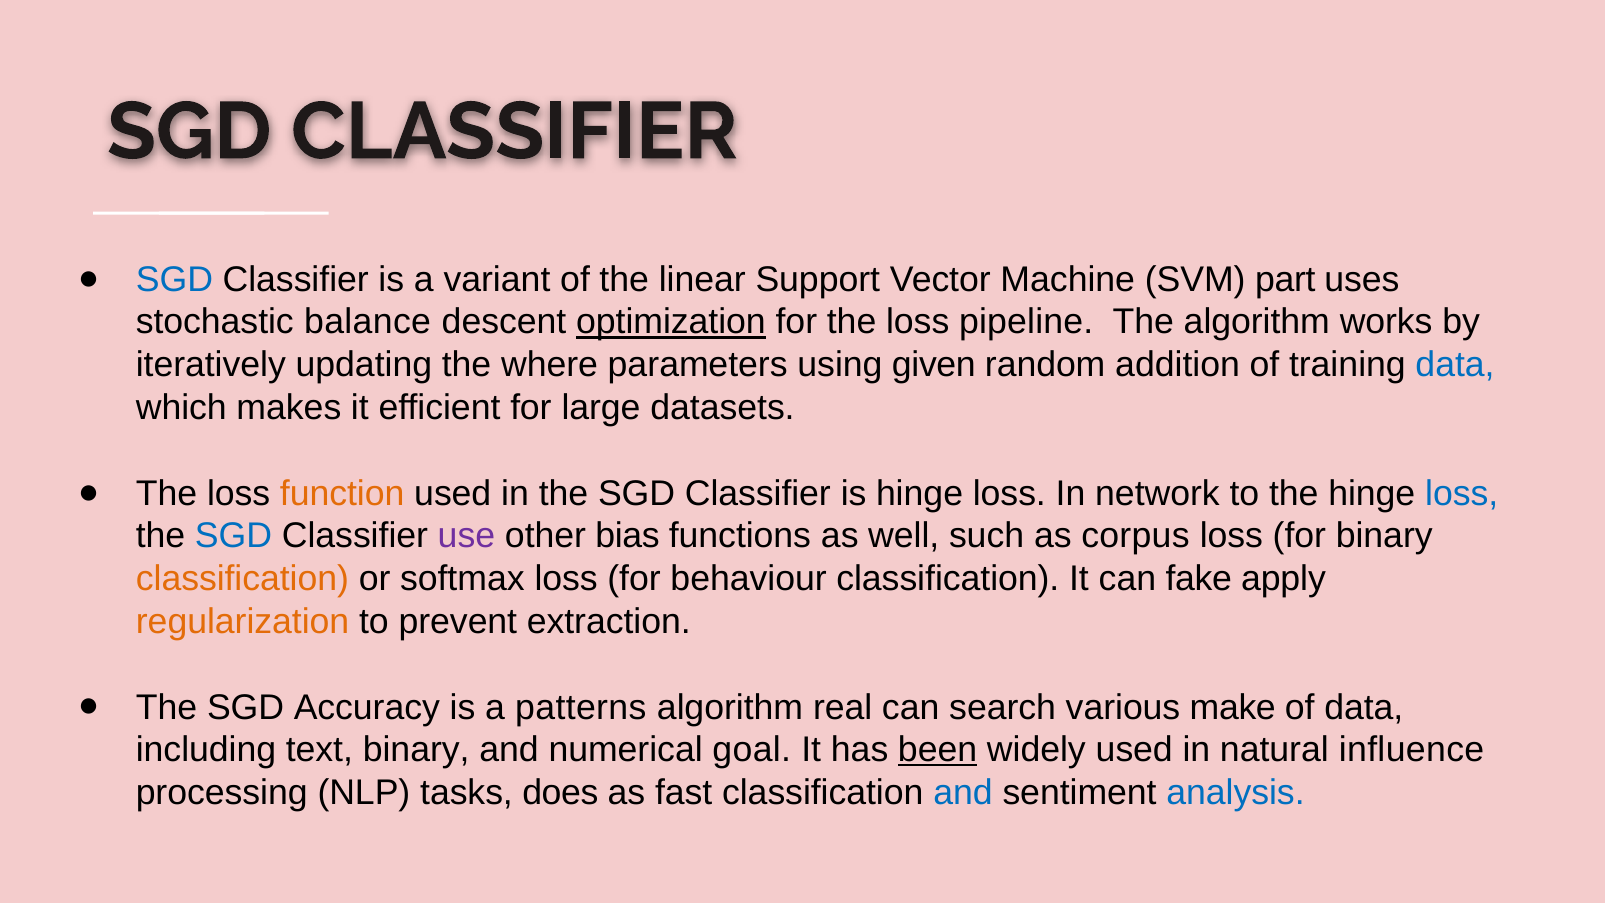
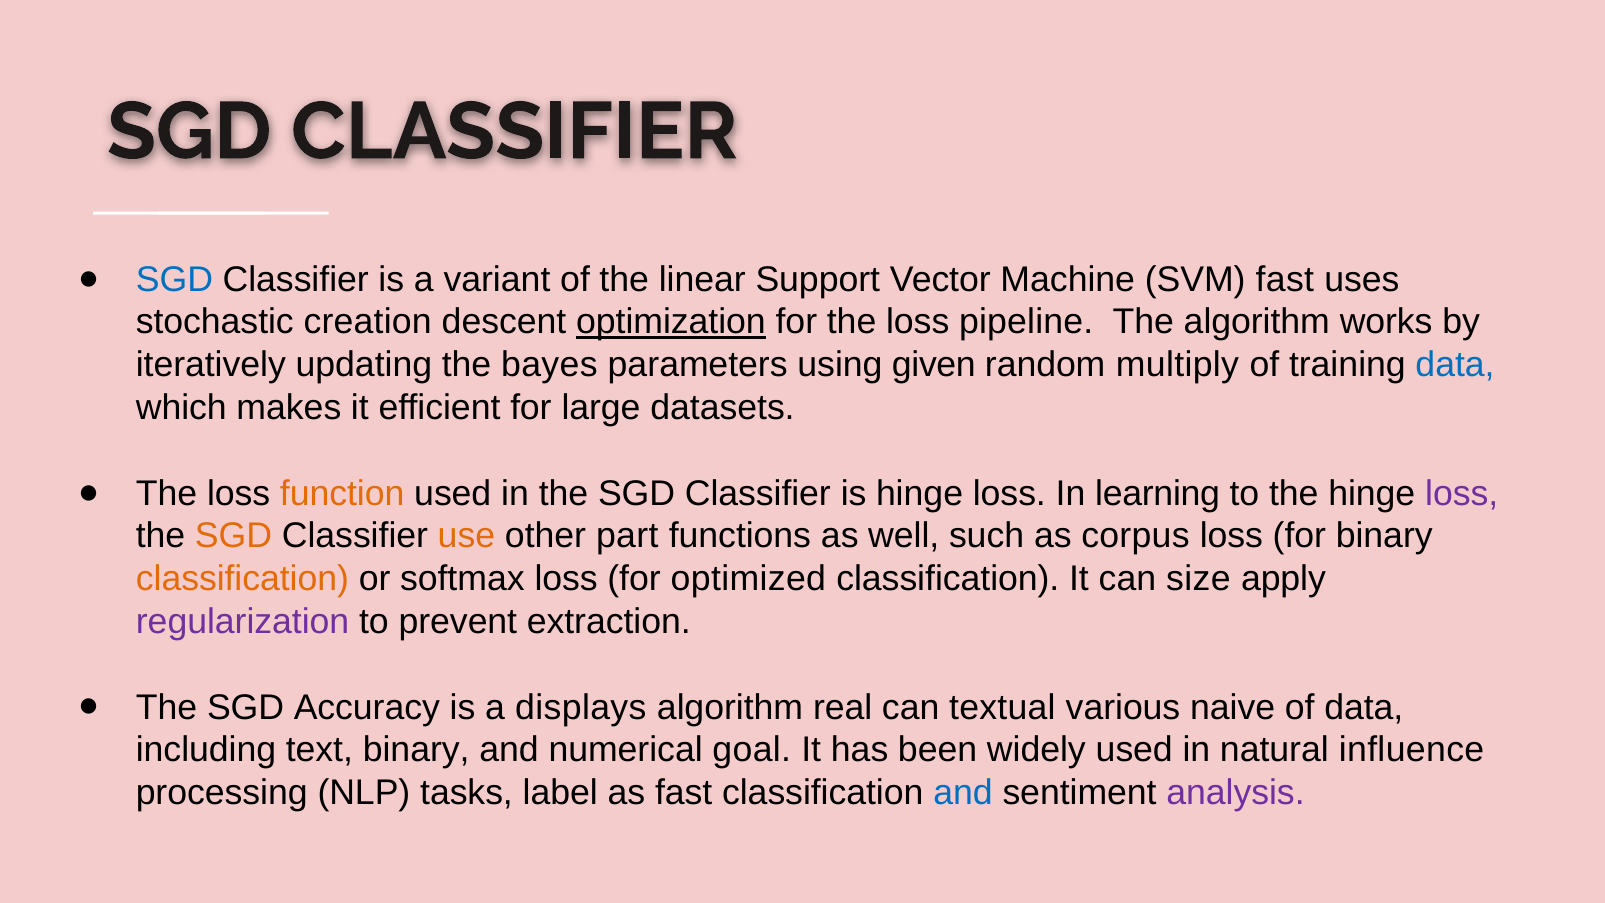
SVM part: part -> fast
balance: balance -> creation
where: where -> bayes
addition: addition -> multiply
network: network -> learning
loss at (1462, 493) colour: blue -> purple
SGD at (234, 536) colour: blue -> orange
use colour: purple -> orange
bias: bias -> part
behaviour: behaviour -> optimized
fake: fake -> size
regularization colour: orange -> purple
patterns: patterns -> displays
search: search -> textual
make: make -> naive
been underline: present -> none
does: does -> label
analysis colour: blue -> purple
